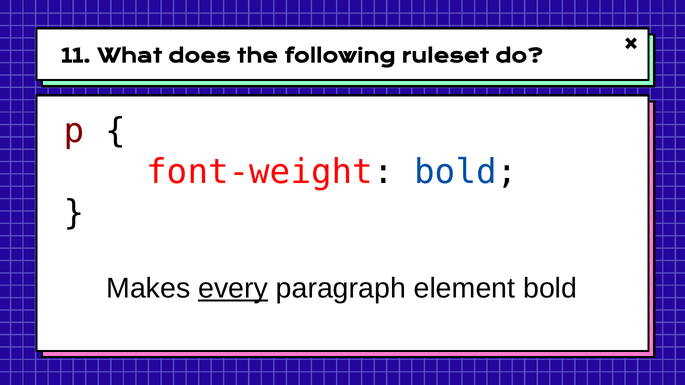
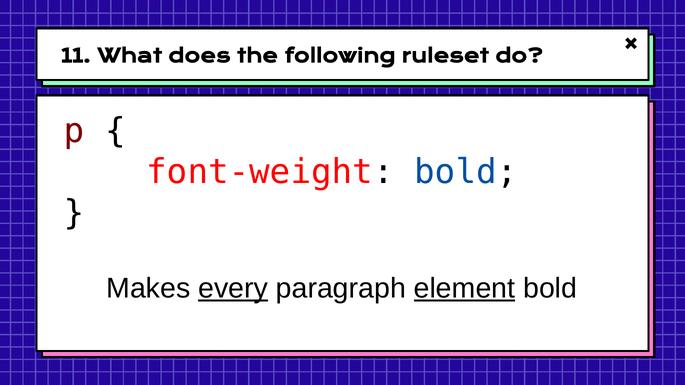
element underline: none -> present
